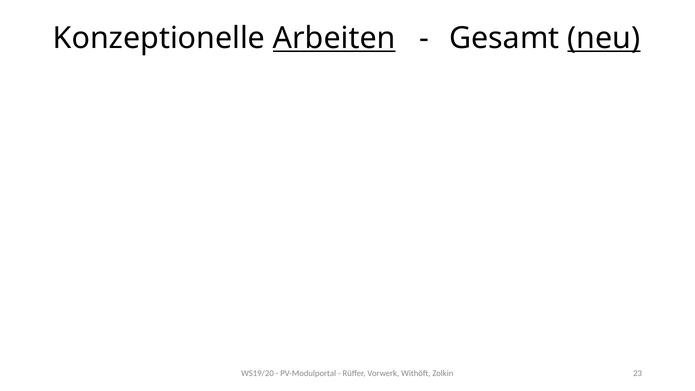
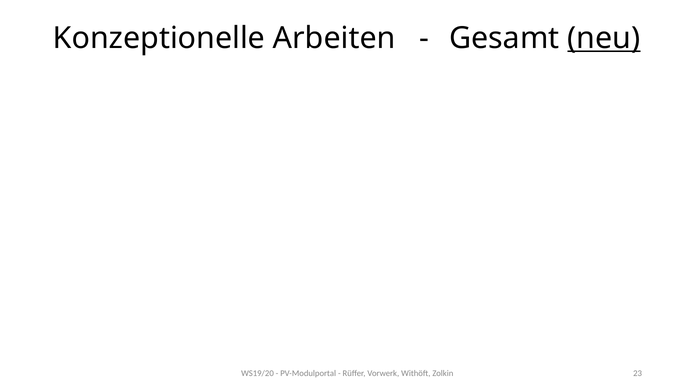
Arbeiten underline: present -> none
